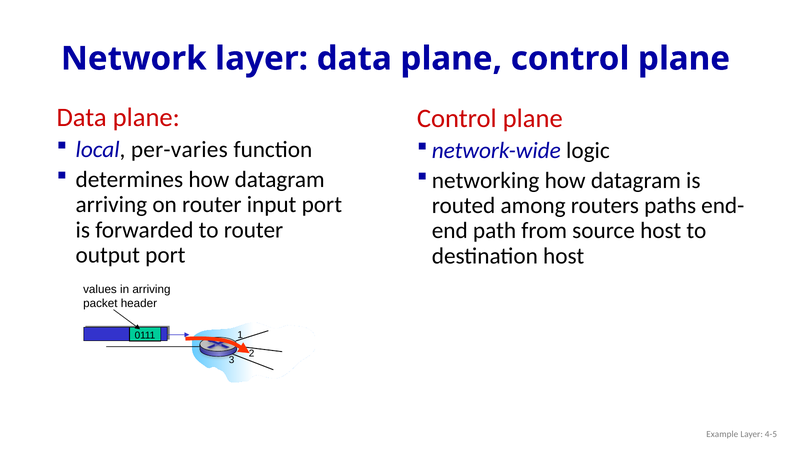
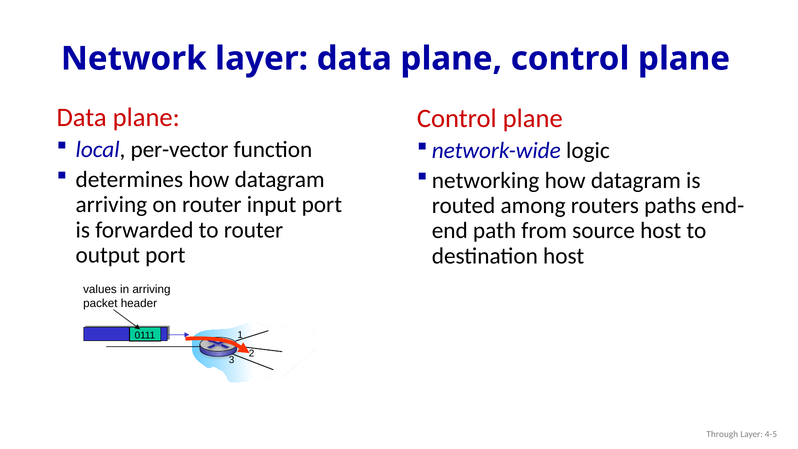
per-varies: per-varies -> per-vector
Example: Example -> Through
